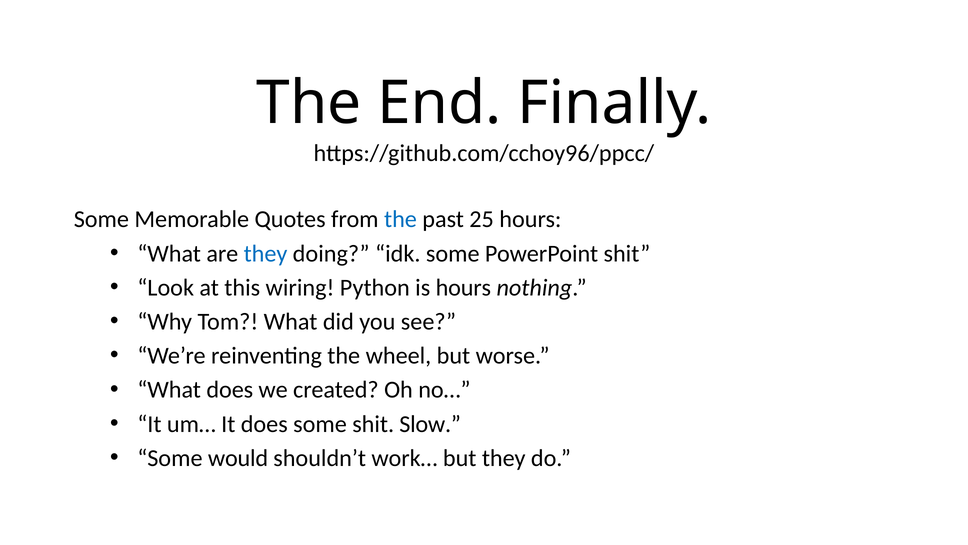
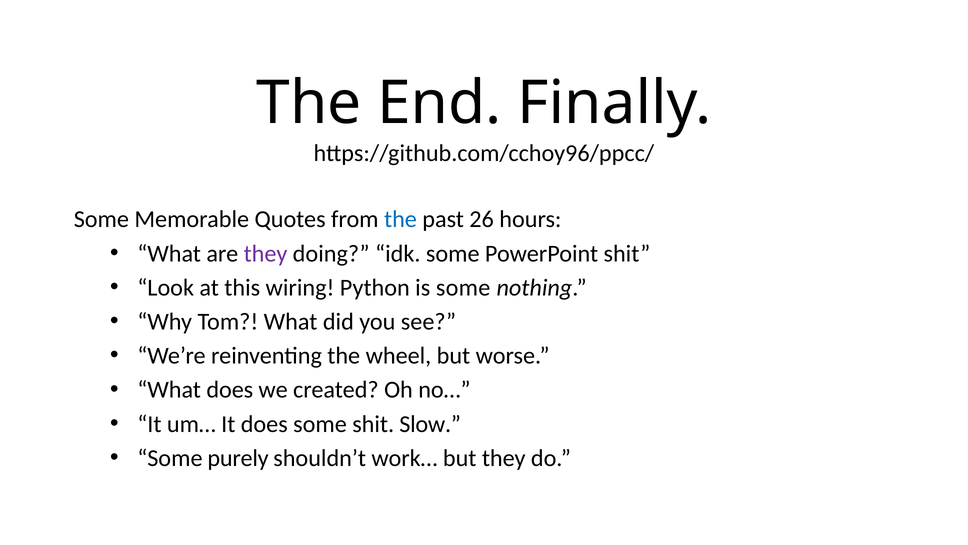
25: 25 -> 26
they at (266, 253) colour: blue -> purple
is hours: hours -> some
would: would -> purely
